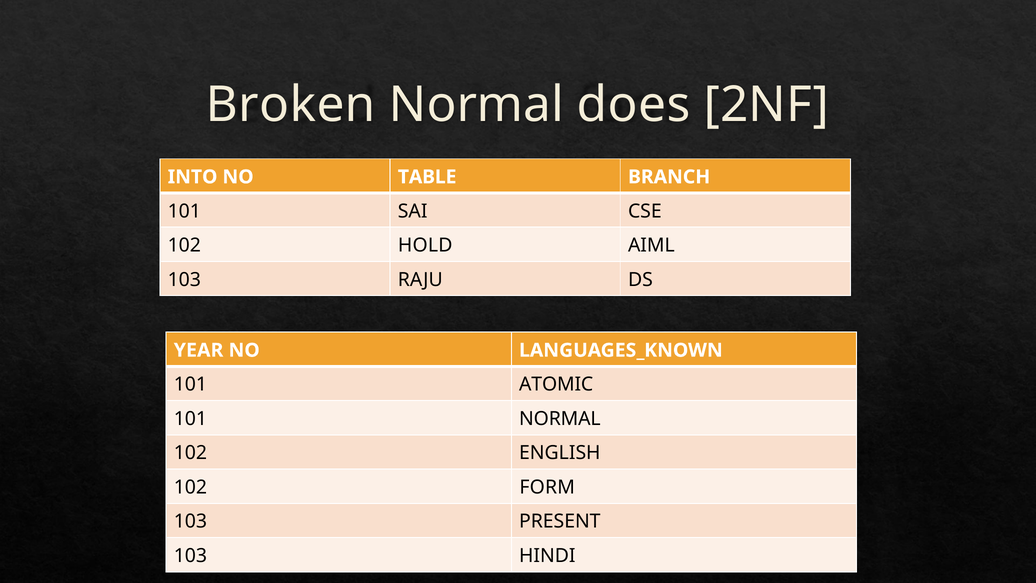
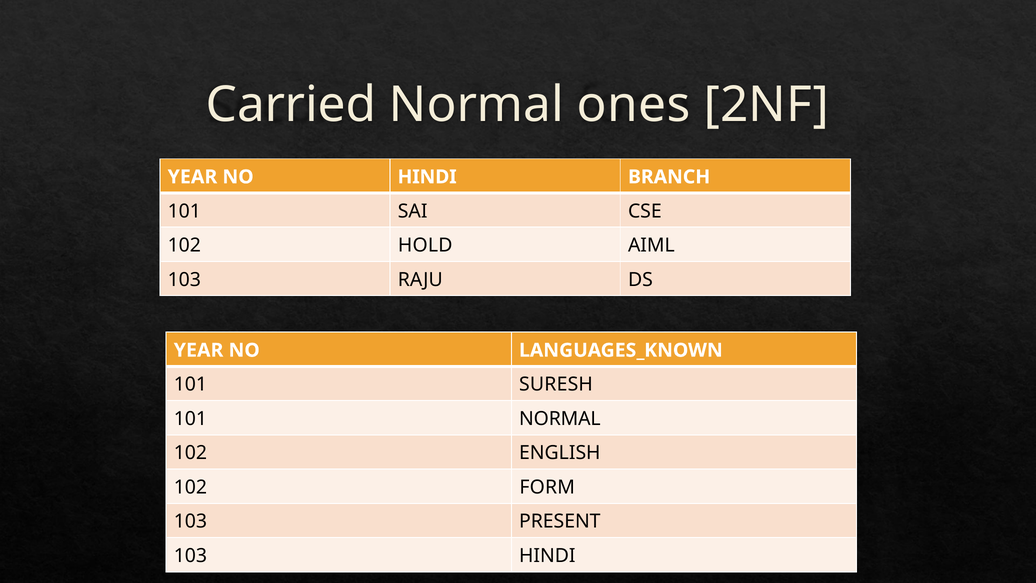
Broken: Broken -> Carried
does: does -> ones
INTO at (193, 177): INTO -> YEAR
NO TABLE: TABLE -> HINDI
ATOMIC: ATOMIC -> SURESH
